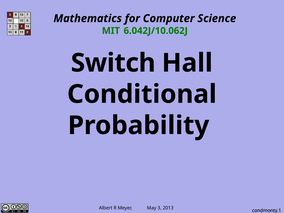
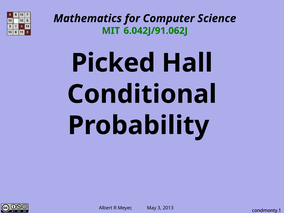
6.042J/10.062J: 6.042J/10.062J -> 6.042J/91.062J
Switch: Switch -> Picked
